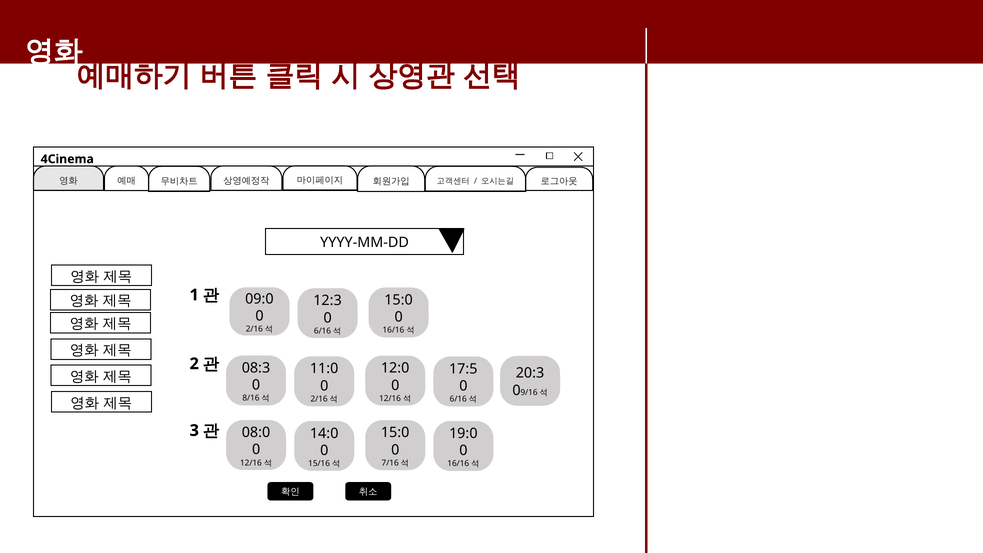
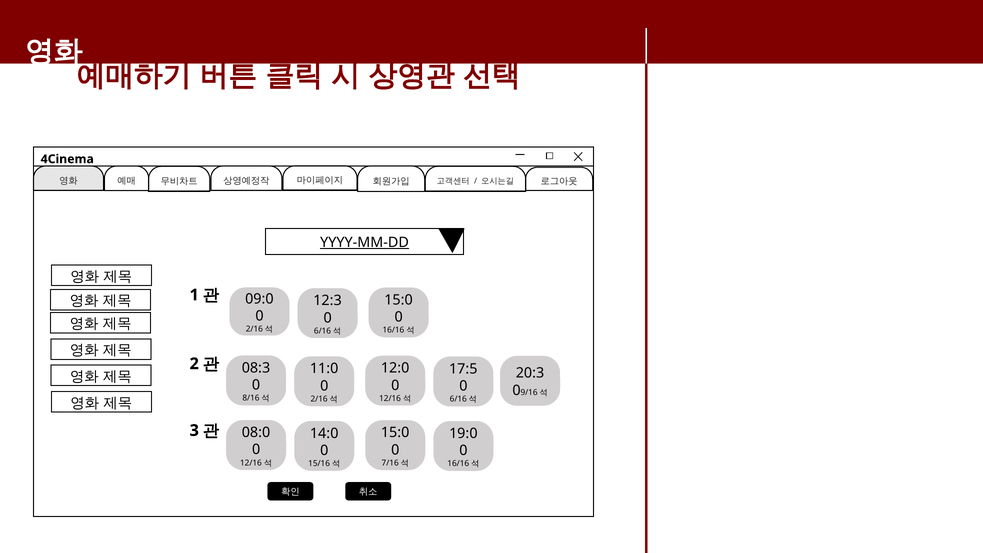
YYYY-MM-DD underline: none -> present
